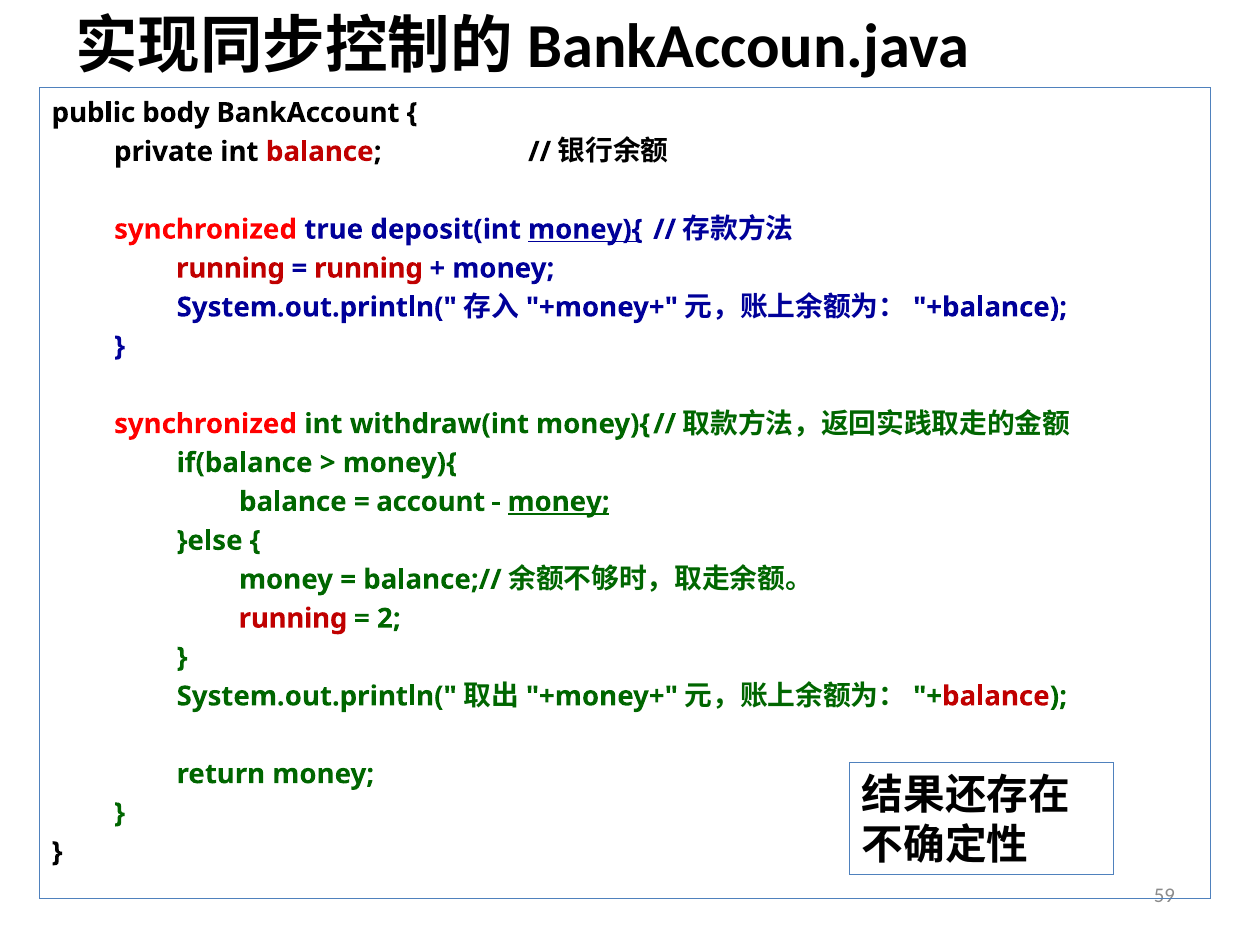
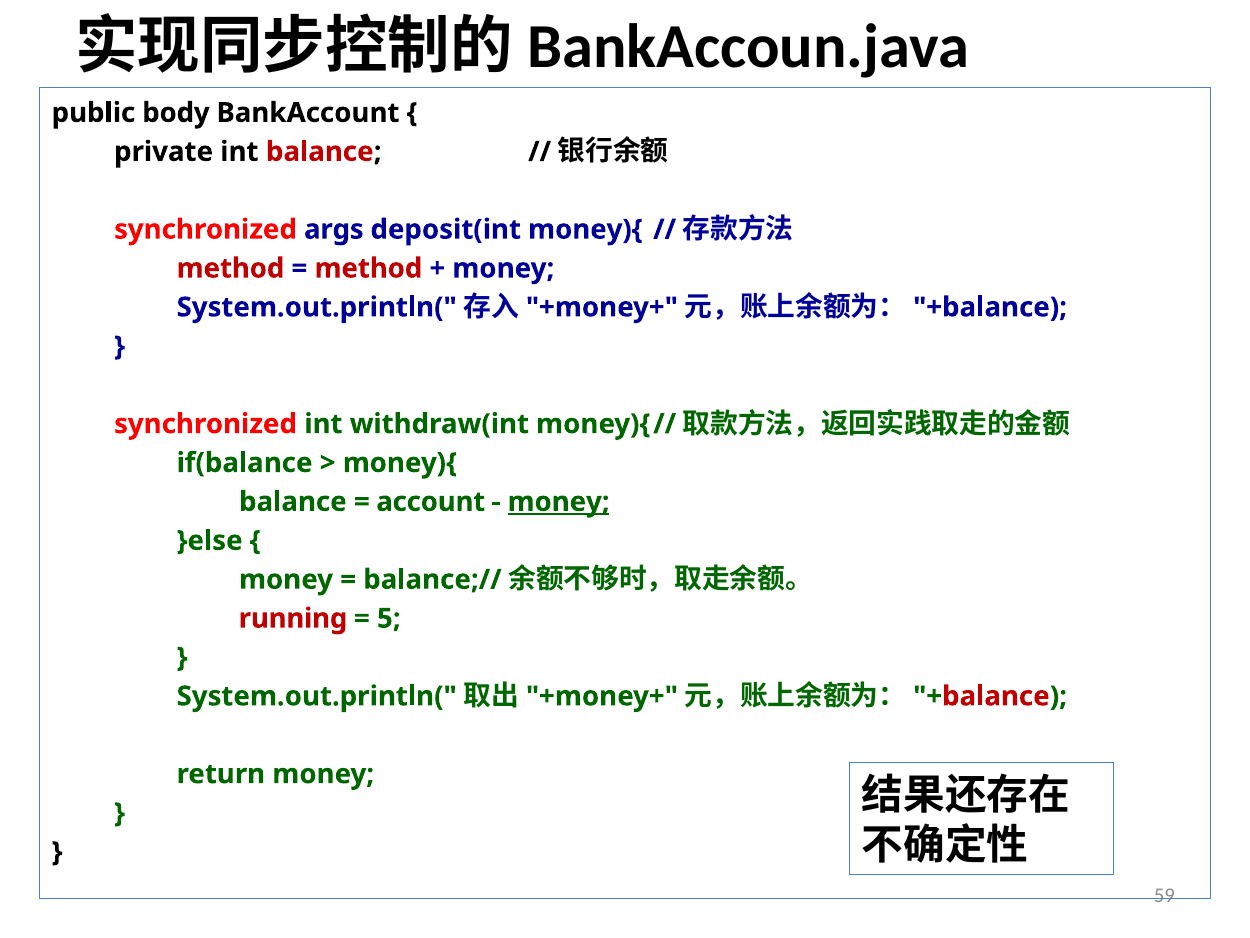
true: true -> args
money){ at (585, 229) underline: present -> none
running at (231, 268): running -> method
running at (368, 268): running -> method
2: 2 -> 5
